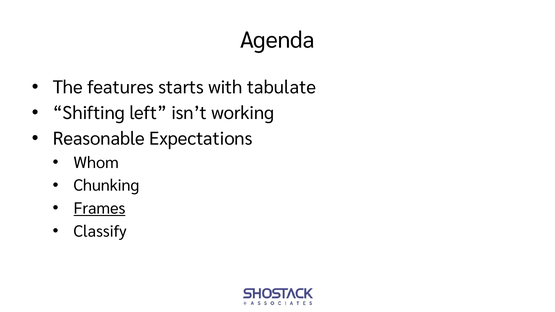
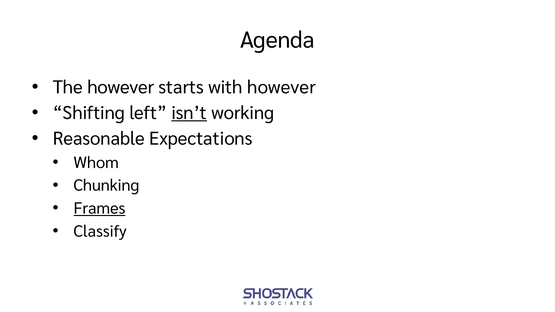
The features: features -> however
with tabulate: tabulate -> however
isn’t underline: none -> present
